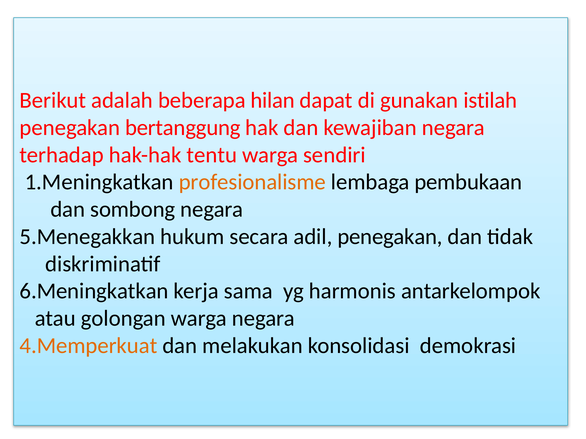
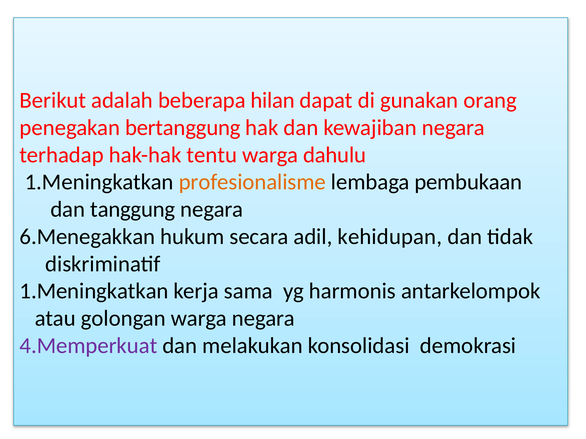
istilah: istilah -> orang
sendiri: sendiri -> dahulu
sombong: sombong -> tanggung
5.Menegakkan: 5.Menegakkan -> 6.Menegakkan
adil penegakan: penegakan -> kehidupan
6.Meningkatkan at (94, 291): 6.Meningkatkan -> 1.Meningkatkan
4.Memperkuat colour: orange -> purple
